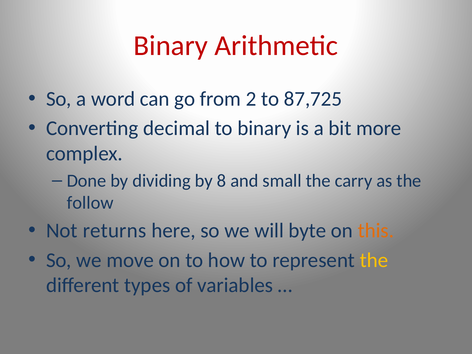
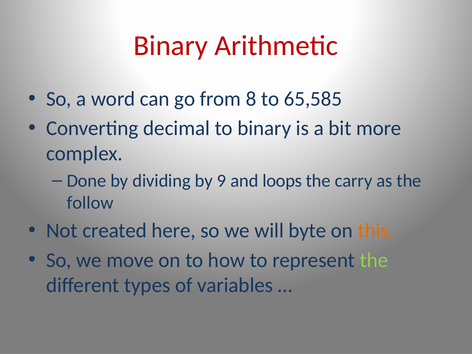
2: 2 -> 8
87,725: 87,725 -> 65,585
8: 8 -> 9
small: small -> loops
returns: returns -> created
the at (374, 260) colour: yellow -> light green
